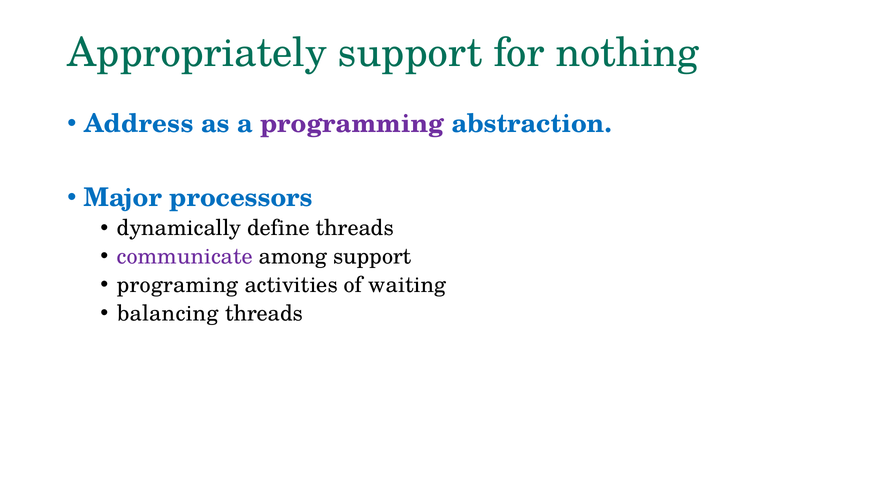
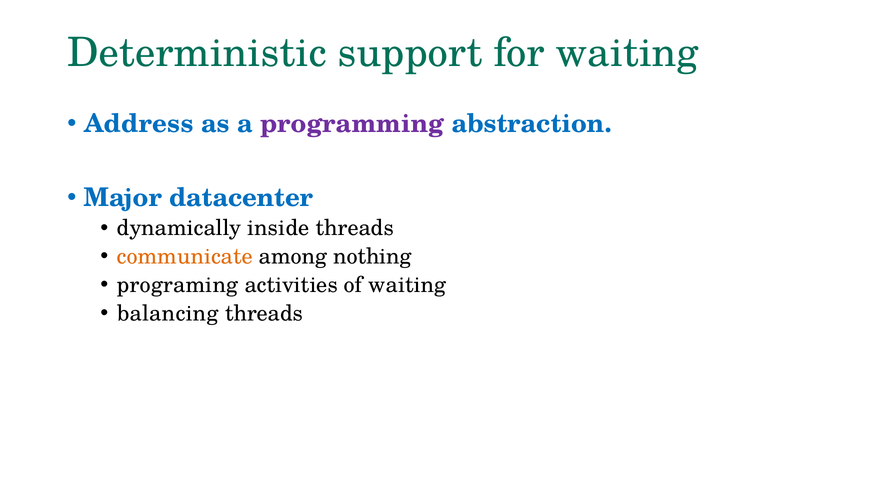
Appropriately: Appropriately -> Deterministic
for nothing: nothing -> waiting
processors: processors -> datacenter
define: define -> inside
communicate colour: purple -> orange
among support: support -> nothing
